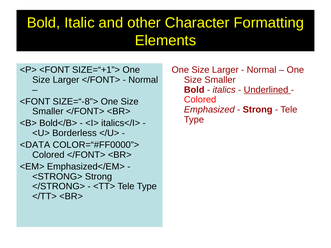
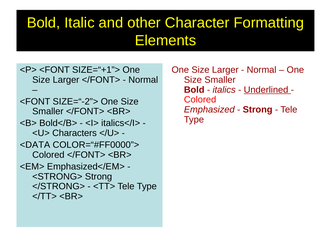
SIZE=“-8”>: SIZE=“-8”> -> SIZE=“-2”>
Borderless: Borderless -> Characters
